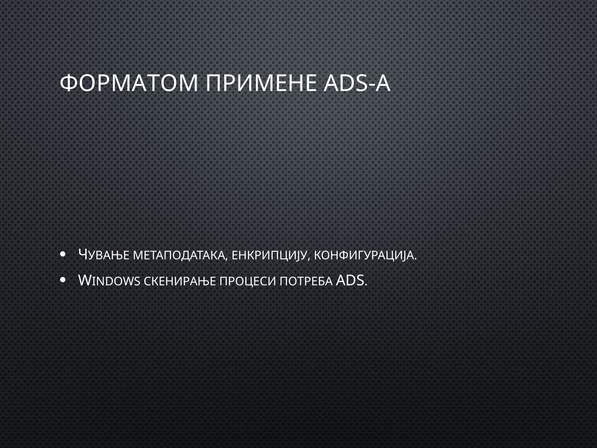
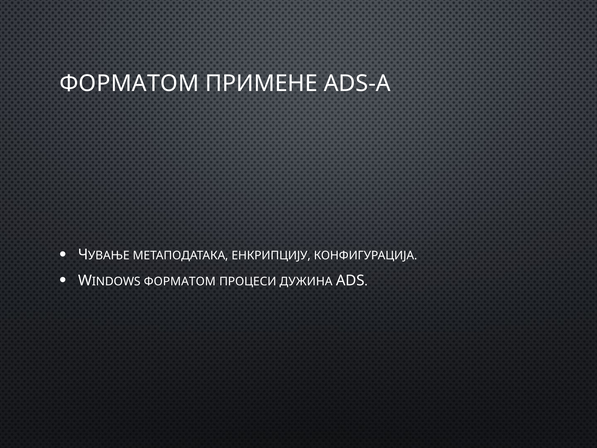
СКЕНИРАЊЕ at (180, 281): СКЕНИРАЊЕ -> ФОРМАТОМ
ПОТРЕБА: ПОТРЕБА -> ДУЖИНА
